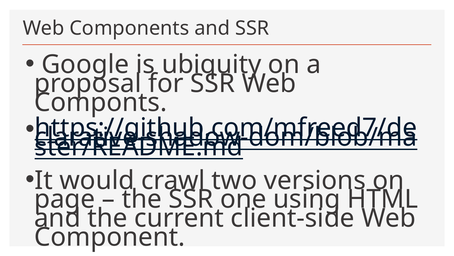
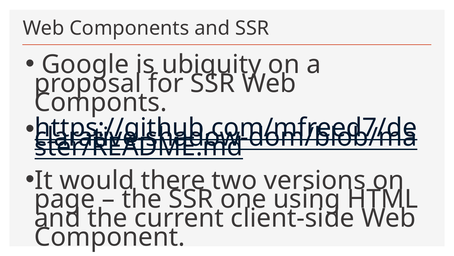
crawl: crawl -> there
